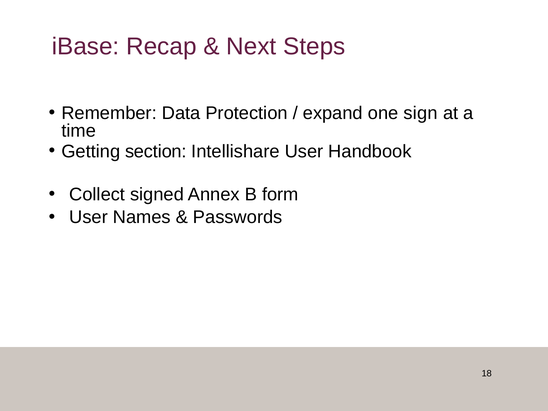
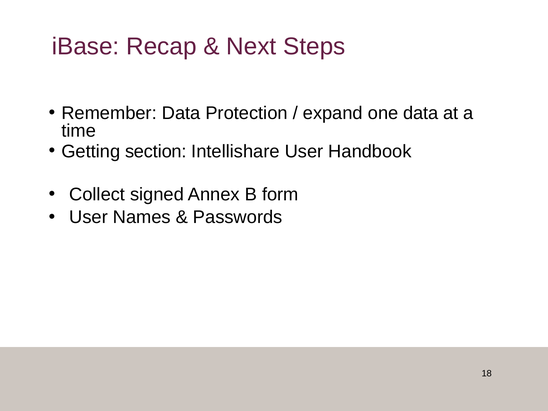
one sign: sign -> data
